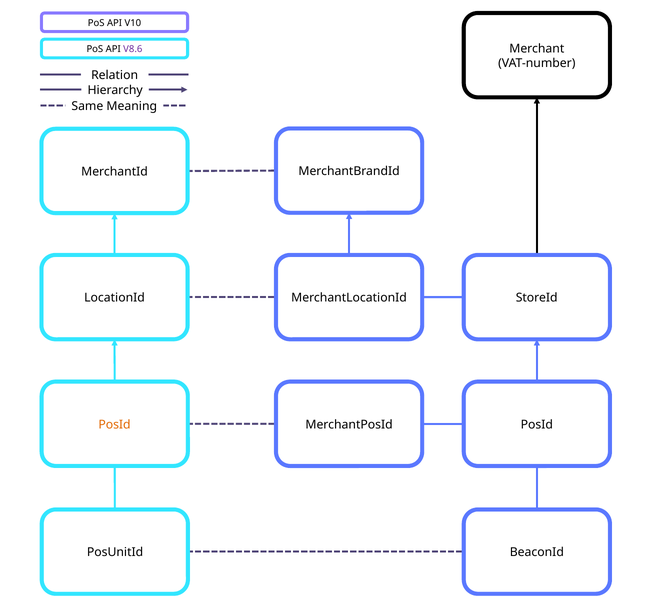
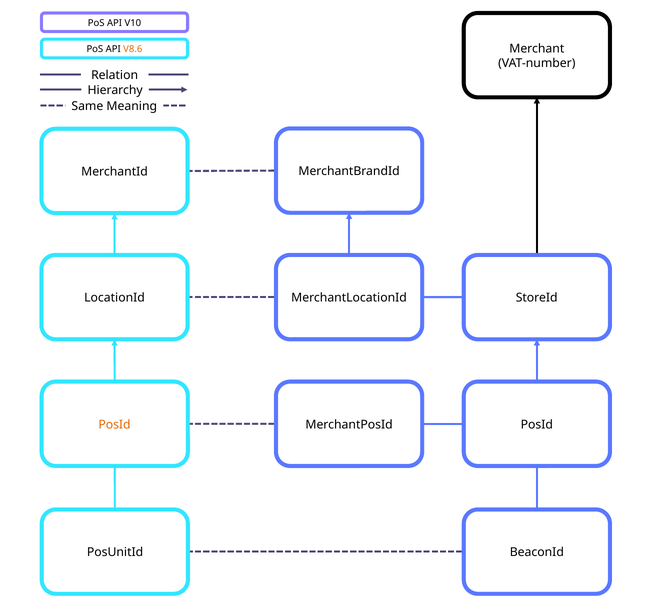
V8.6 colour: purple -> orange
